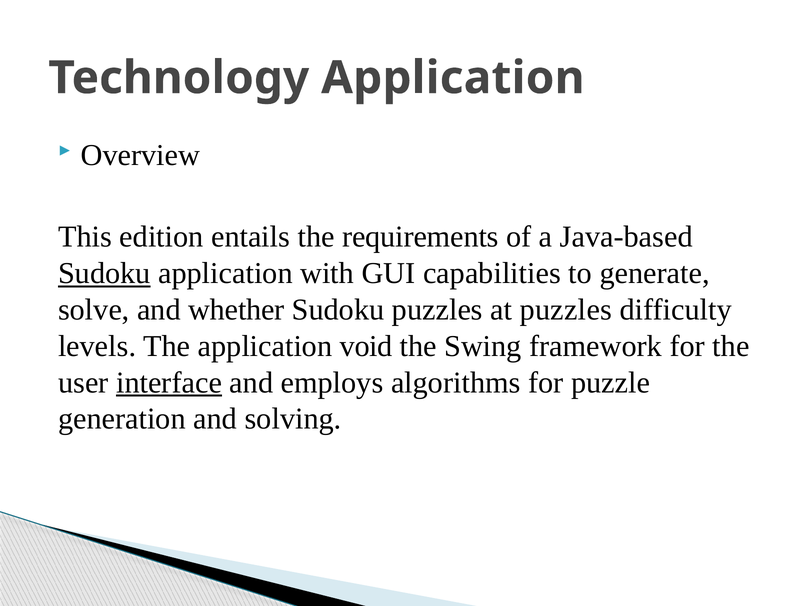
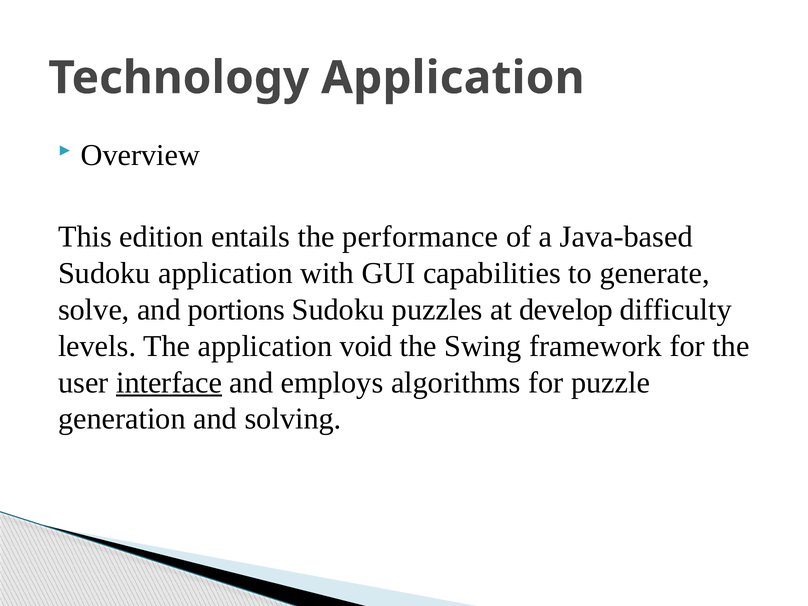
requirements: requirements -> performance
Sudoku at (104, 273) underline: present -> none
whether: whether -> portions
at puzzles: puzzles -> develop
